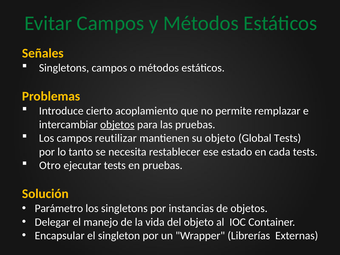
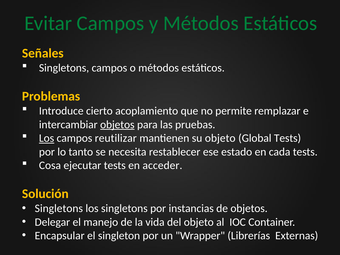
Los at (47, 138) underline: none -> present
Otro: Otro -> Cosa
en pruebas: pruebas -> acceder
Parámetro at (59, 208): Parámetro -> Singletons
